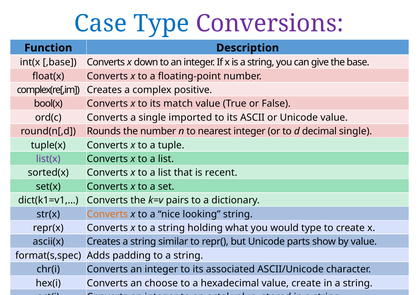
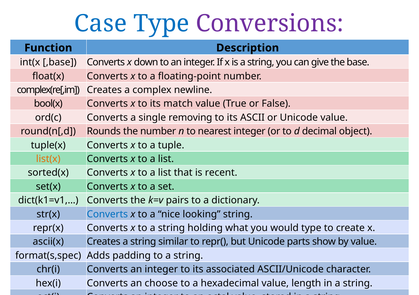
positive: positive -> newline
imported: imported -> removing
decimal single: single -> object
list(x colour: purple -> orange
Converts at (107, 214) colour: orange -> blue
value create: create -> length
